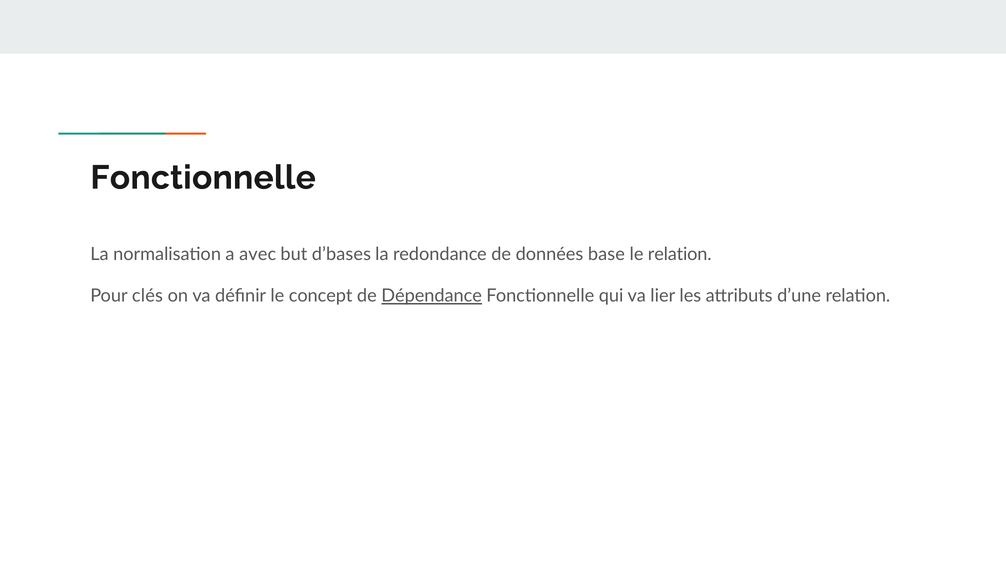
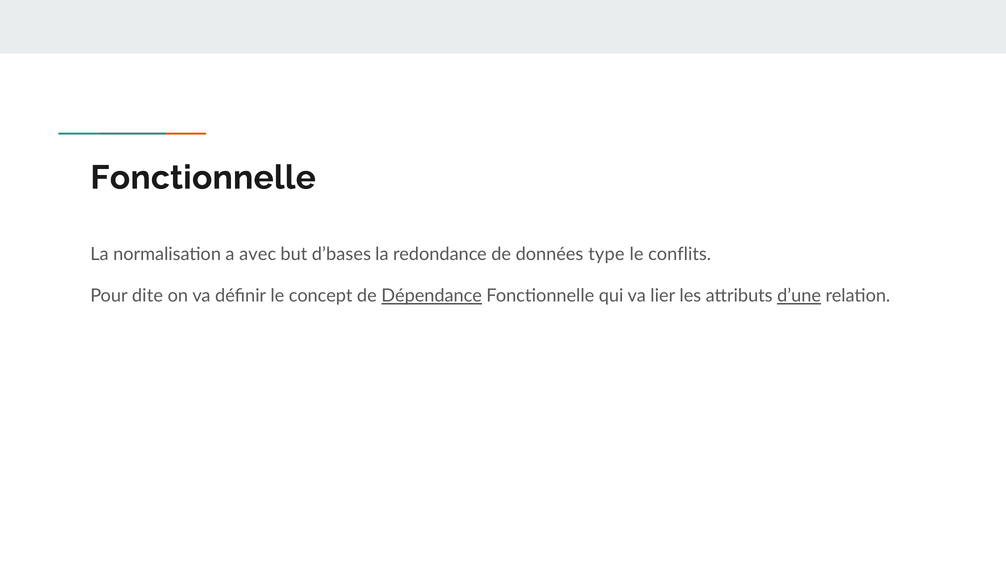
base: base -> type
le relation: relation -> conflits
clés: clés -> dite
d’une underline: none -> present
